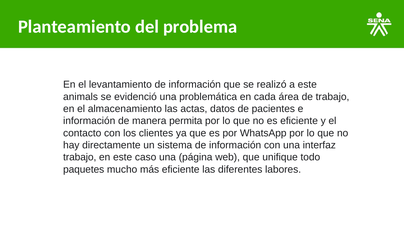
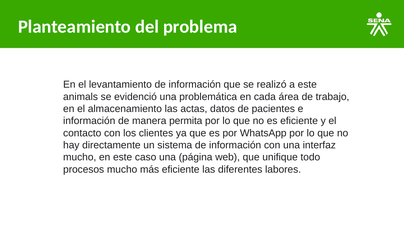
trabajo at (80, 157): trabajo -> mucho
paquetes: paquetes -> procesos
